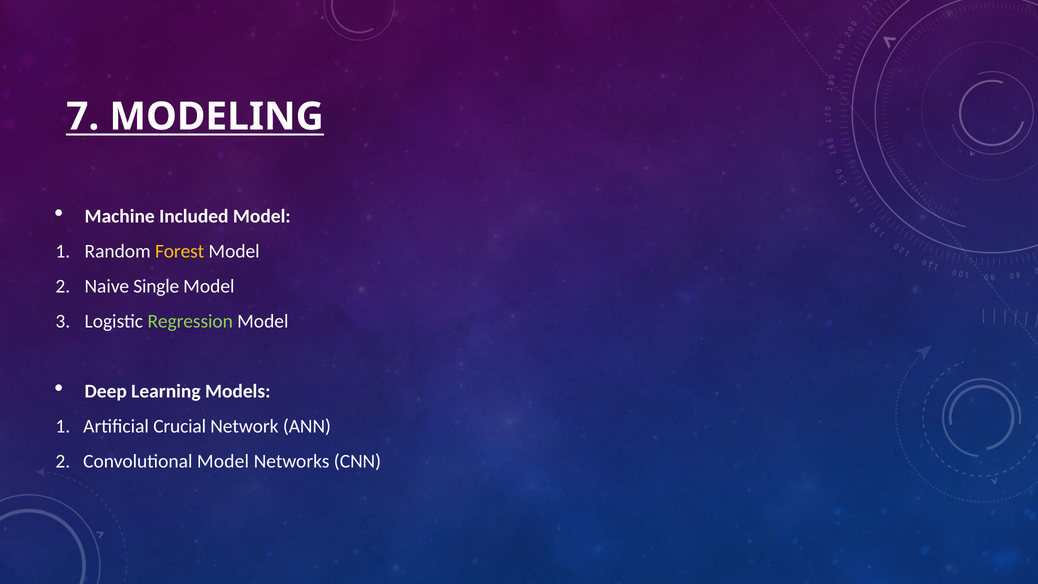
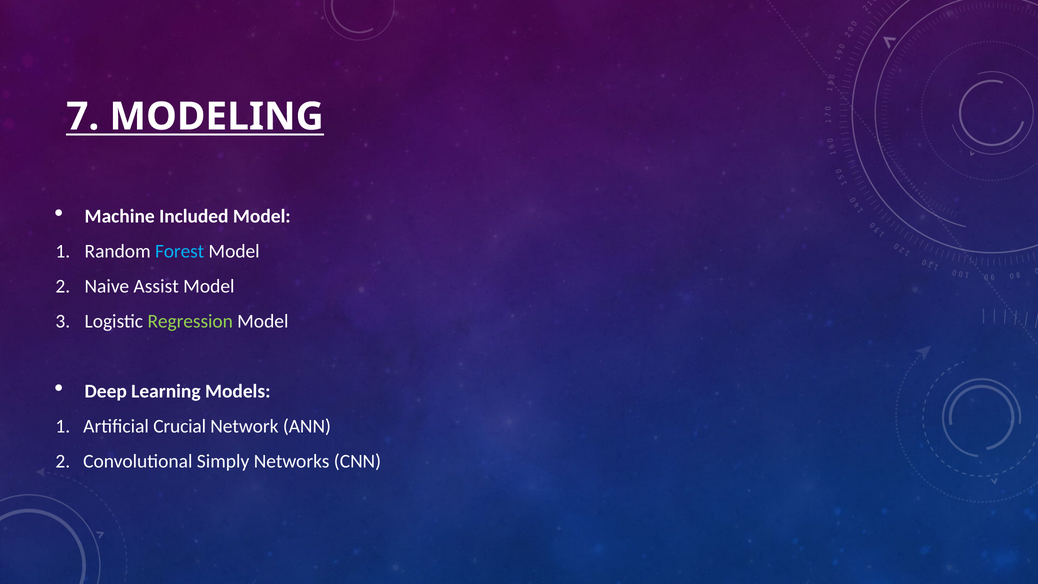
Forest colour: yellow -> light blue
Single: Single -> Assist
Convolutional Model: Model -> Simply
